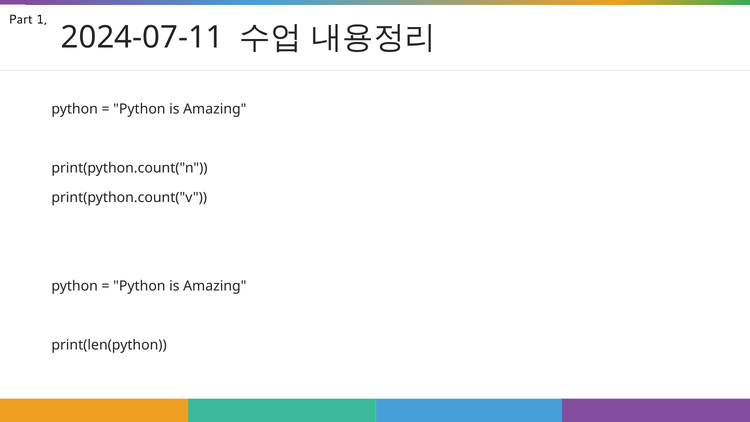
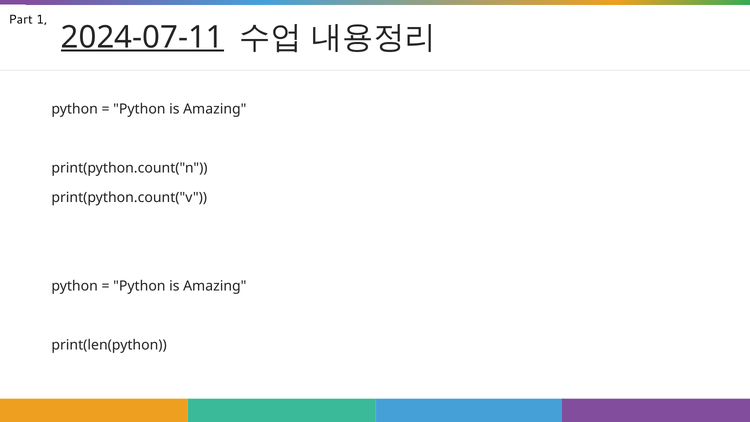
2024-07-11 underline: none -> present
